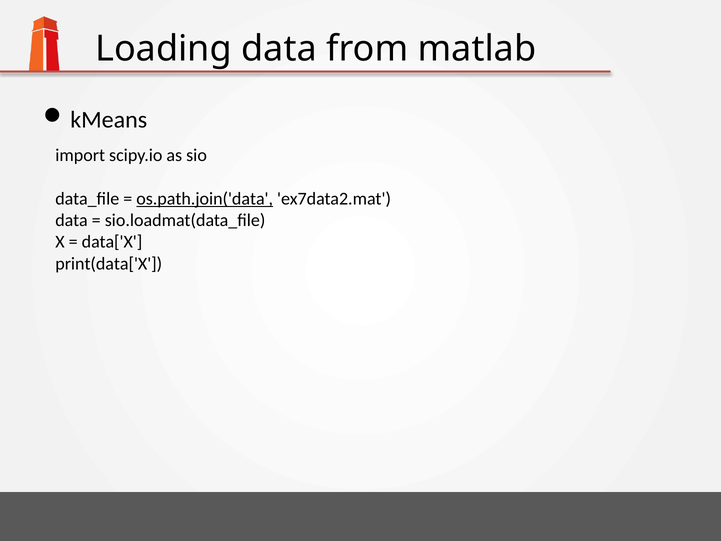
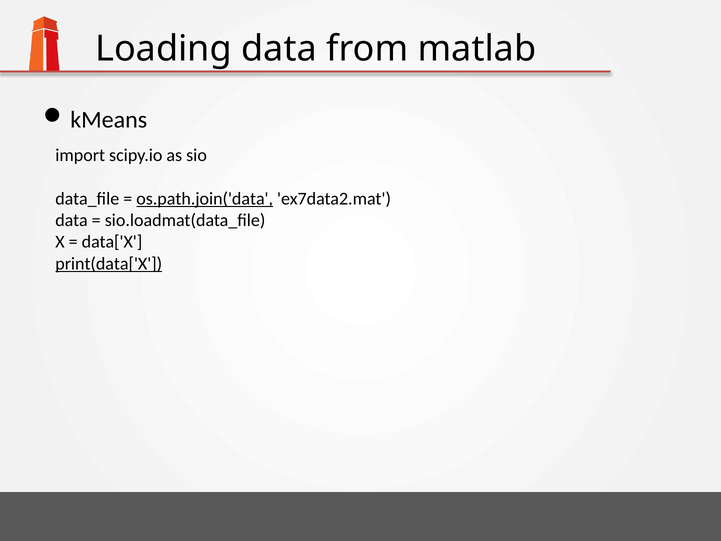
print(data['X underline: none -> present
